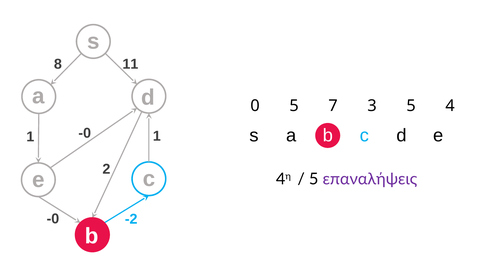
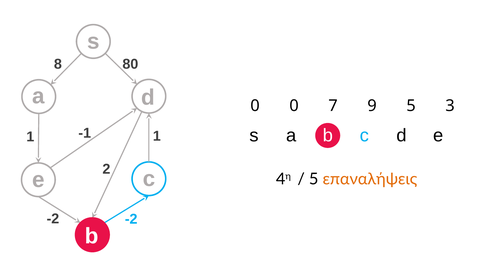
11: 11 -> 80
0 5: 5 -> 0
3: 3 -> 9
4: 4 -> 3
-0 at (85, 133): -0 -> -1
επαναλήψεις colour: purple -> orange
-0 at (53, 219): -0 -> -2
